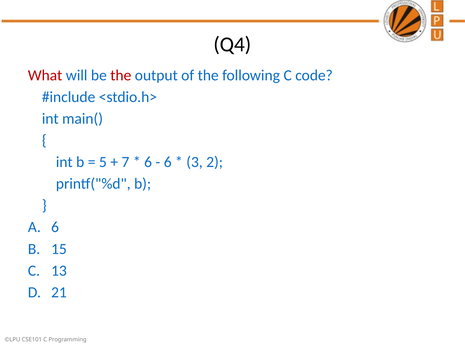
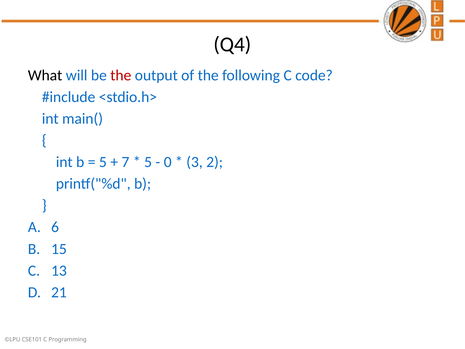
What colour: red -> black
6 at (148, 162): 6 -> 5
6 at (168, 162): 6 -> 0
